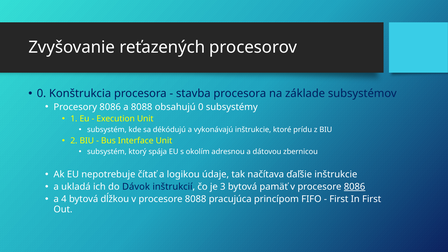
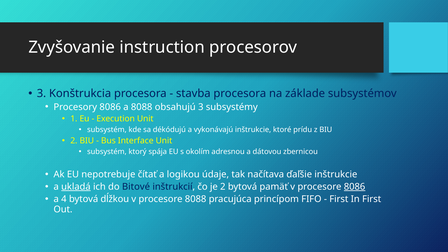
reťazených: reťazených -> instruction
0 at (41, 94): 0 -> 3
obsahujú 0: 0 -> 3
ukladá underline: none -> present
Dávok: Dávok -> Bitové
je 3: 3 -> 2
